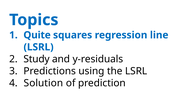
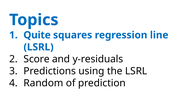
Study: Study -> Score
Solution: Solution -> Random
